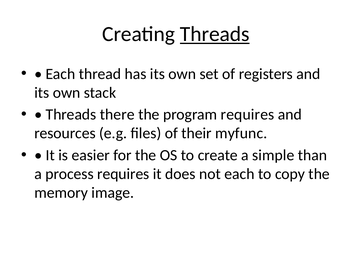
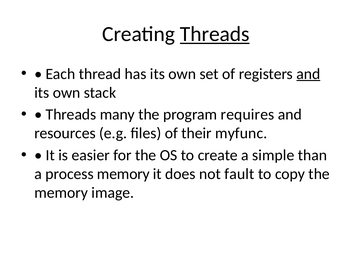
and at (308, 74) underline: none -> present
there: there -> many
process requires: requires -> memory
not each: each -> fault
